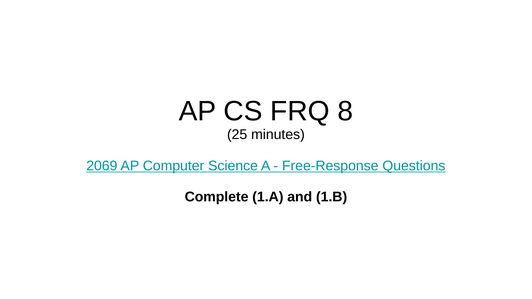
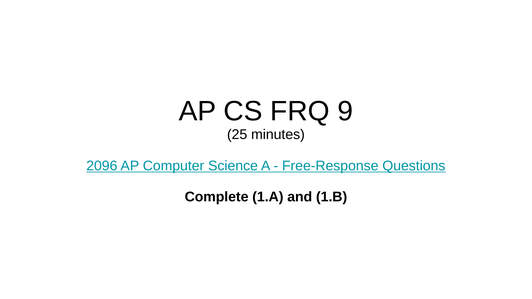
8: 8 -> 9
2069: 2069 -> 2096
